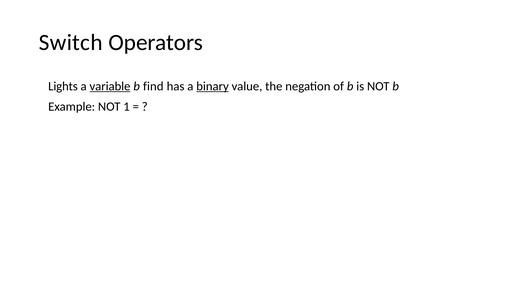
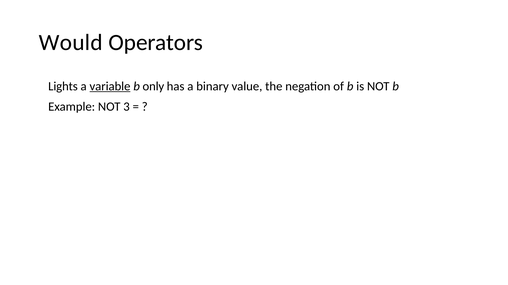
Switch: Switch -> Would
find: find -> only
binary underline: present -> none
1: 1 -> 3
